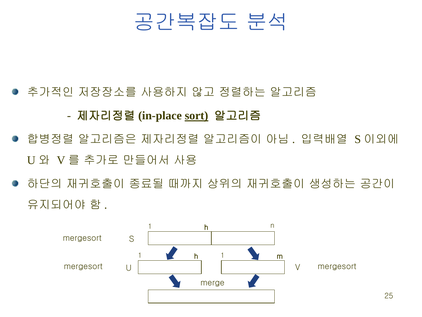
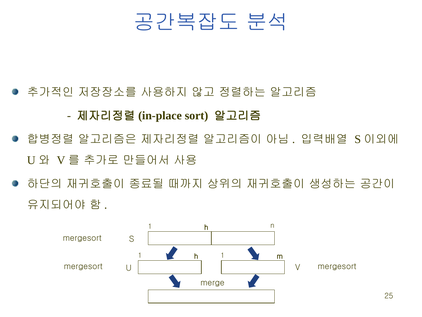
sort underline: present -> none
